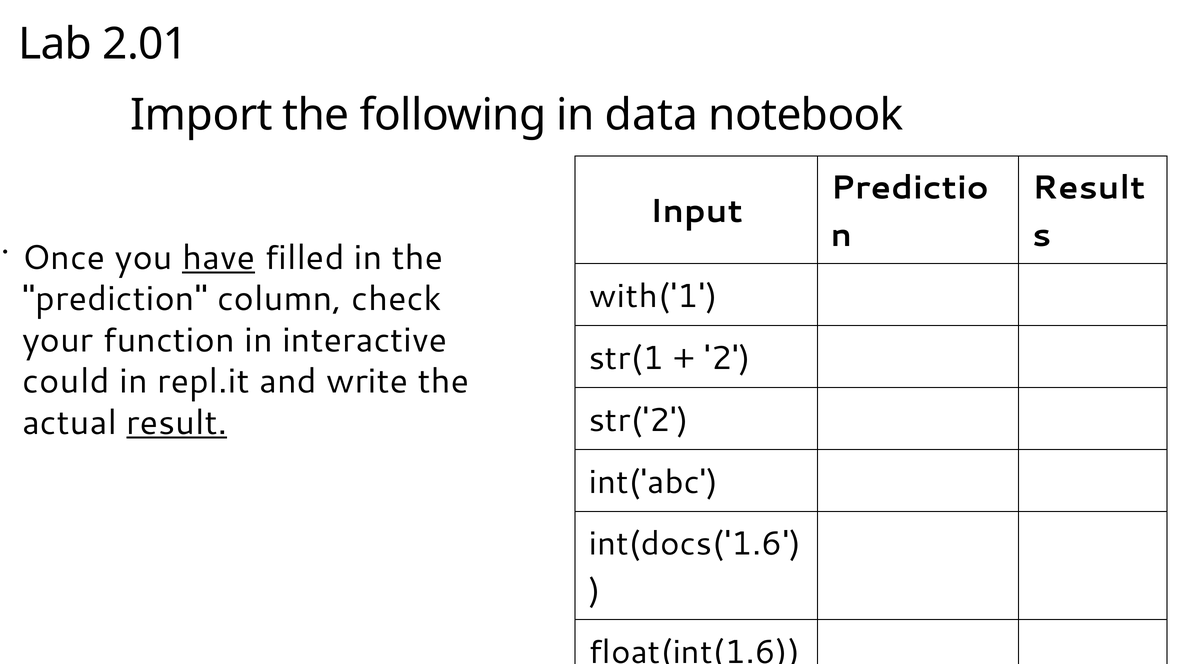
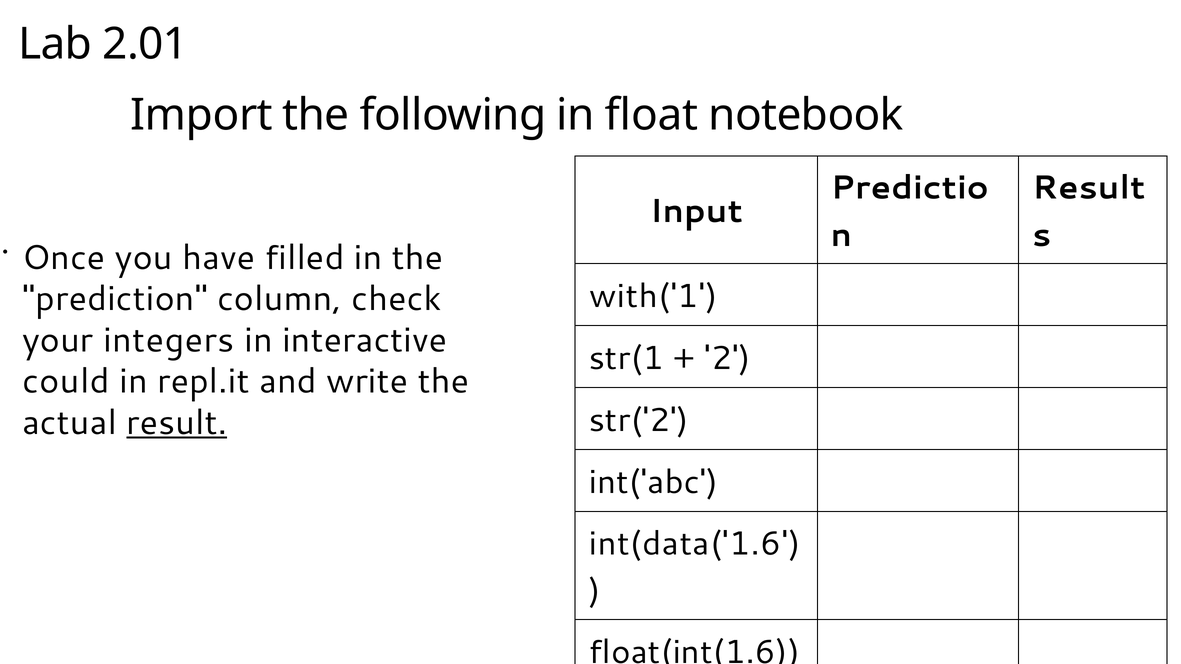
data: data -> float
have underline: present -> none
function: function -> integers
int(docs('1.6: int(docs('1.6 -> int(data('1.6
